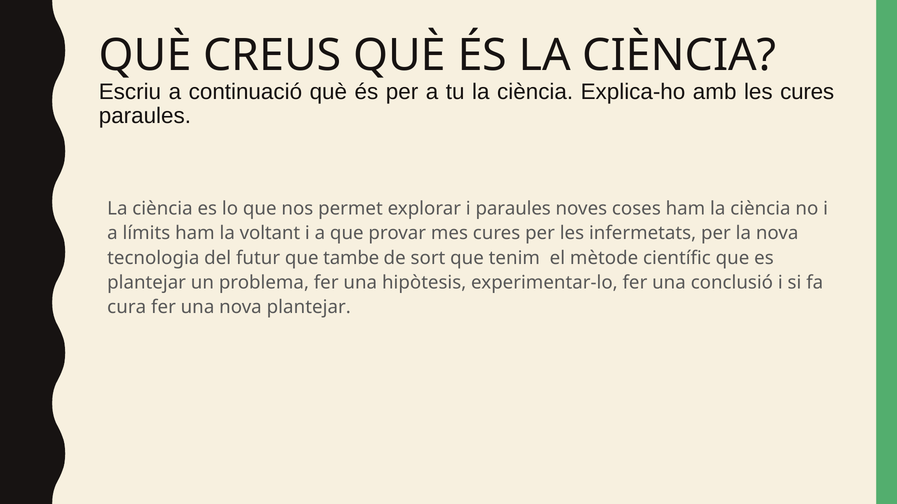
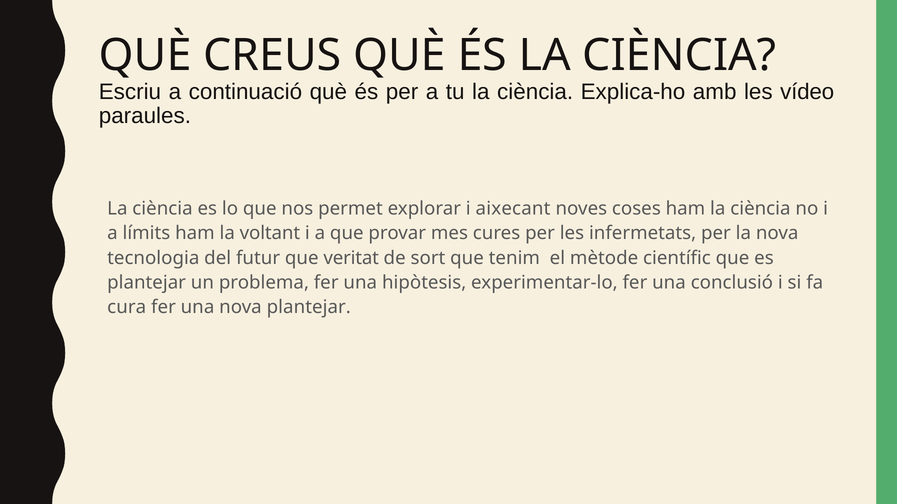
les cures: cures -> vídeo
i paraules: paraules -> aixecant
tambe: tambe -> veritat
